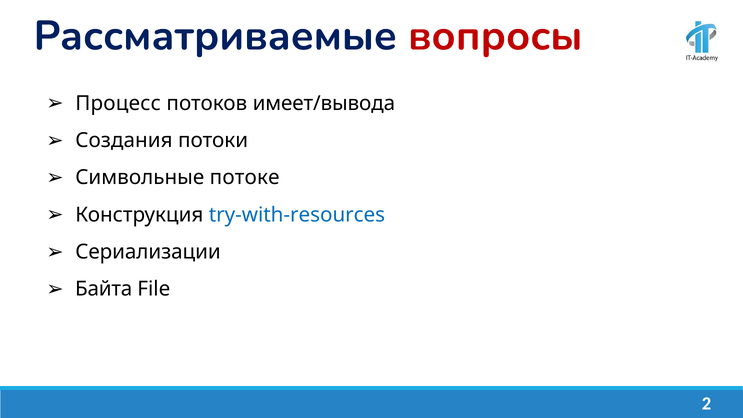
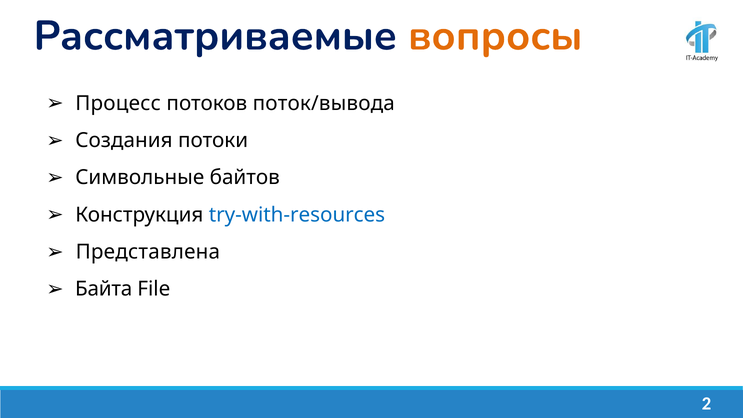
вопросы colour: red -> orange
имеет/вывода: имеет/вывода -> поток/вывода
потоке: потоке -> байтов
Сериализации: Сериализации -> Представлена
